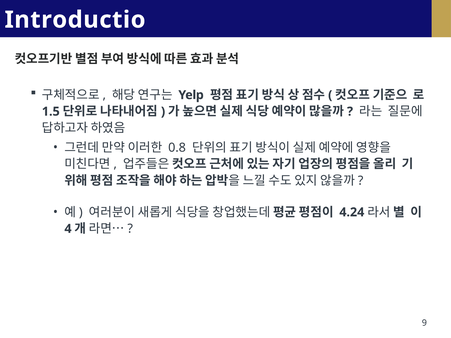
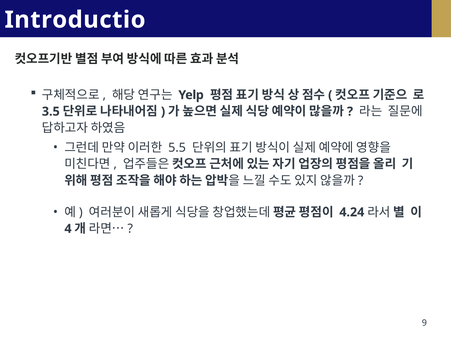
1.5: 1.5 -> 3.5
0.8: 0.8 -> 5.5
